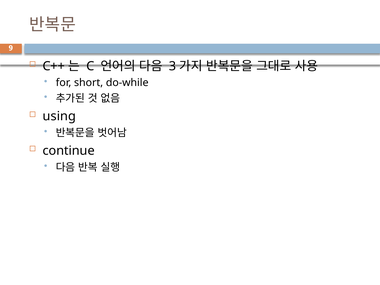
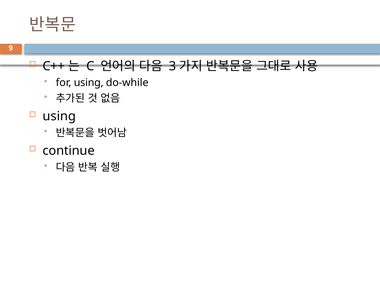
for short: short -> using
